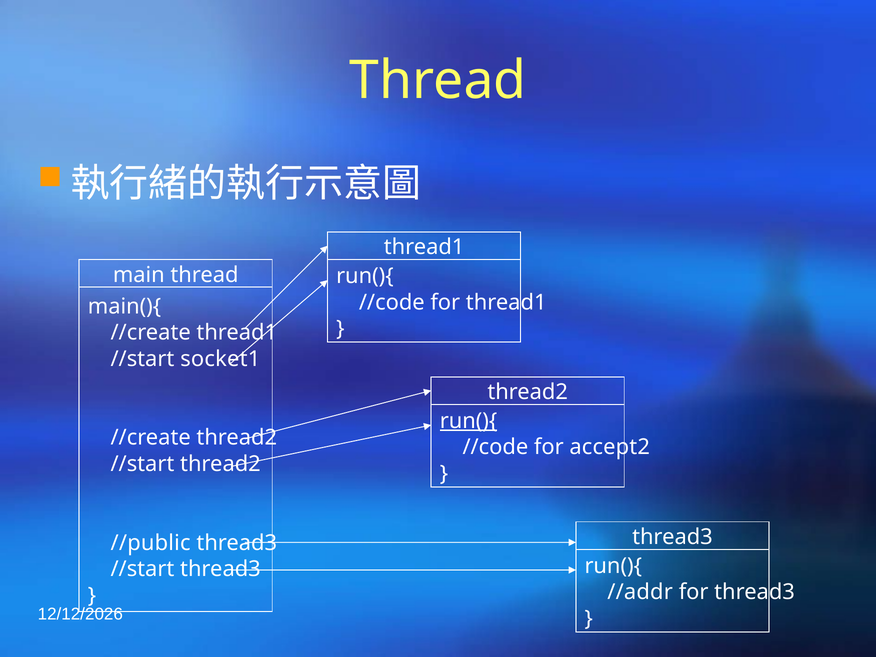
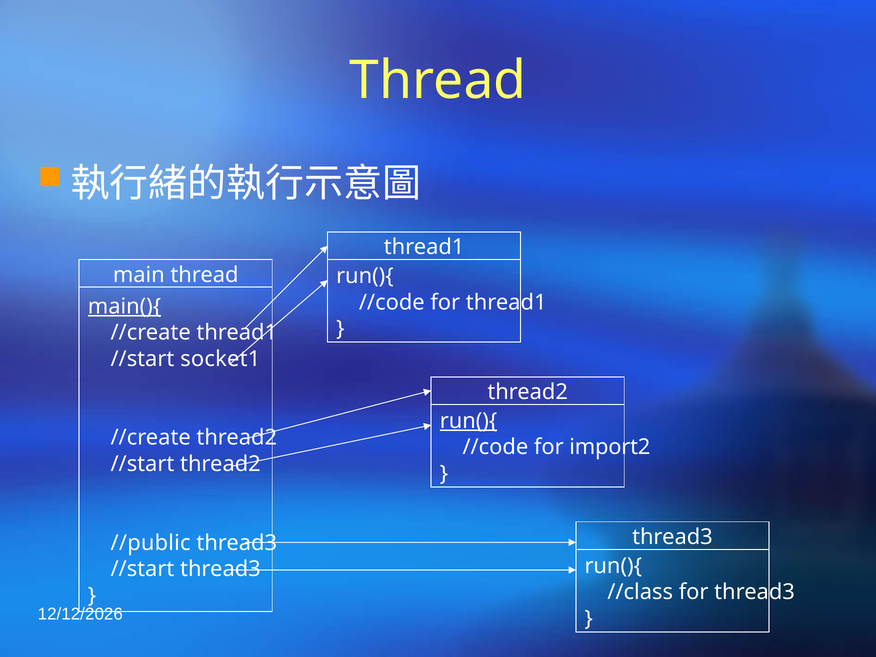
main(){ underline: none -> present
accept2: accept2 -> import2
//addr: //addr -> //class
